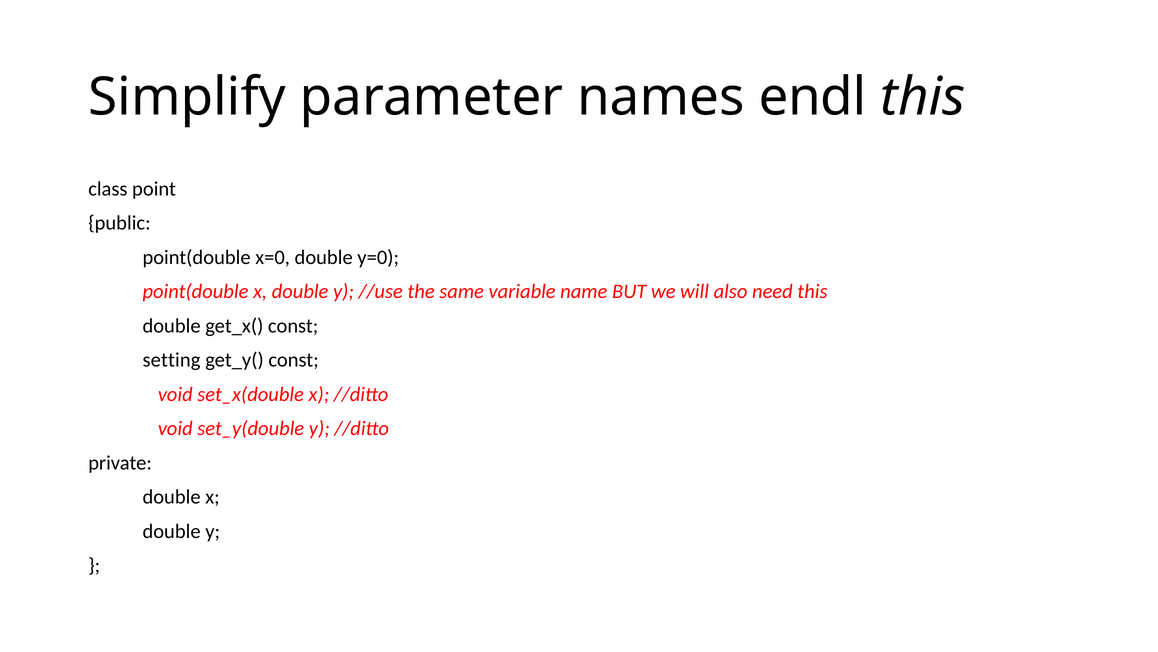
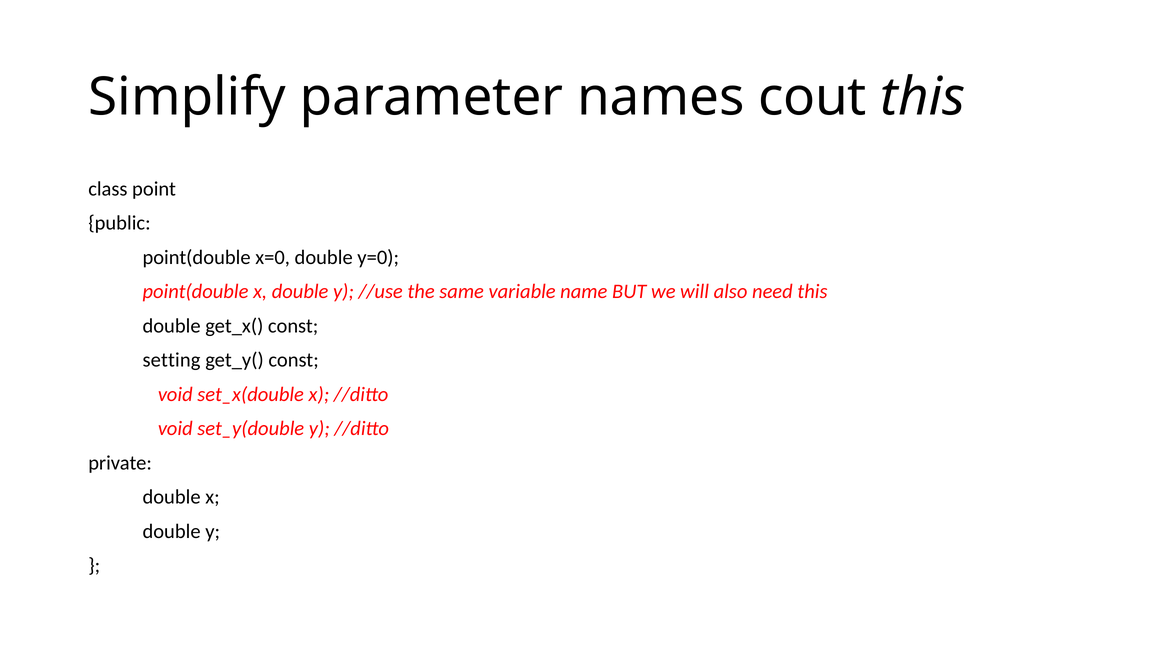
endl: endl -> cout
